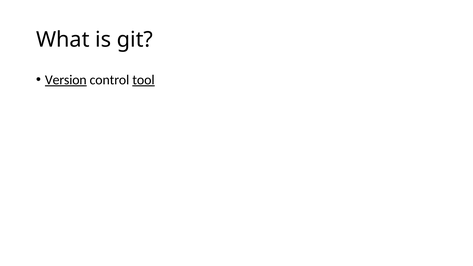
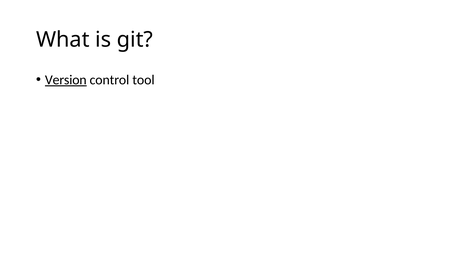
tool underline: present -> none
